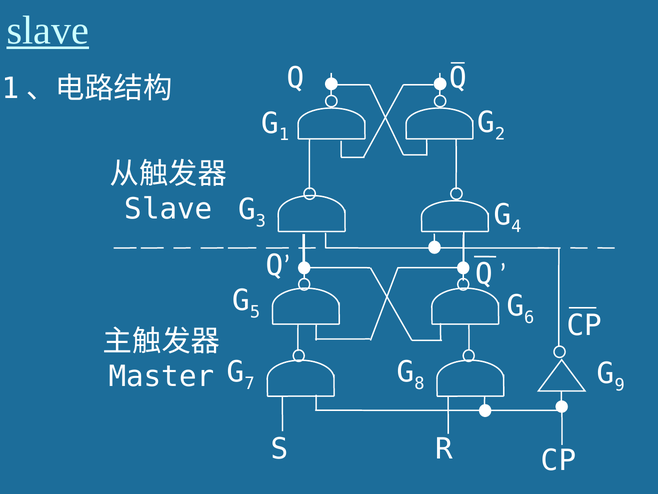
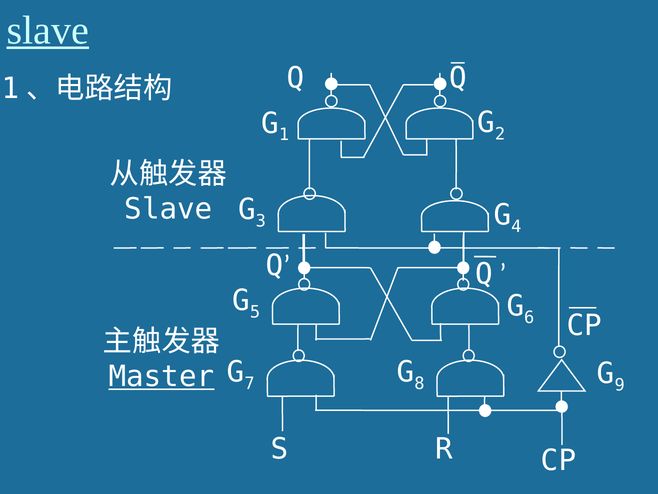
Master underline: none -> present
